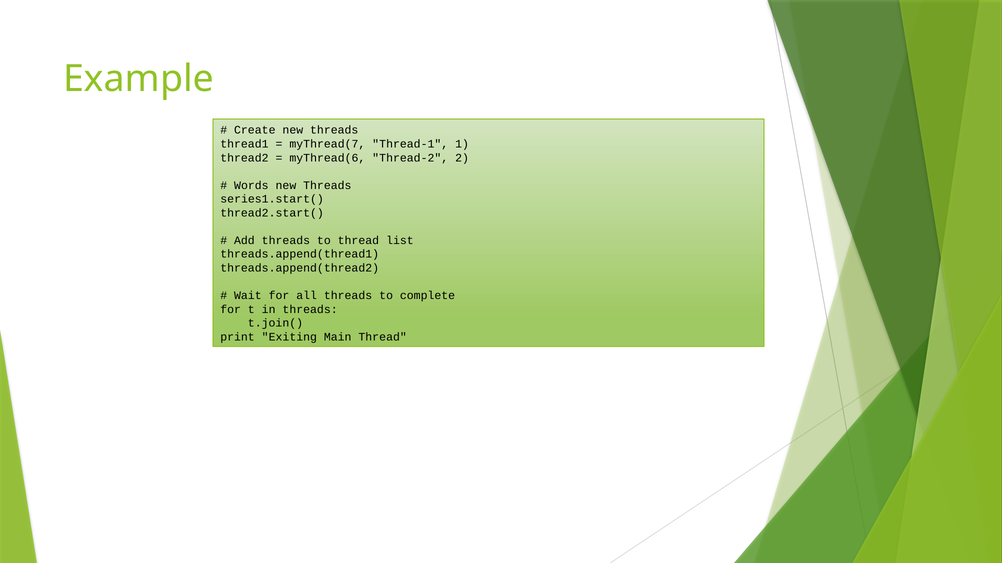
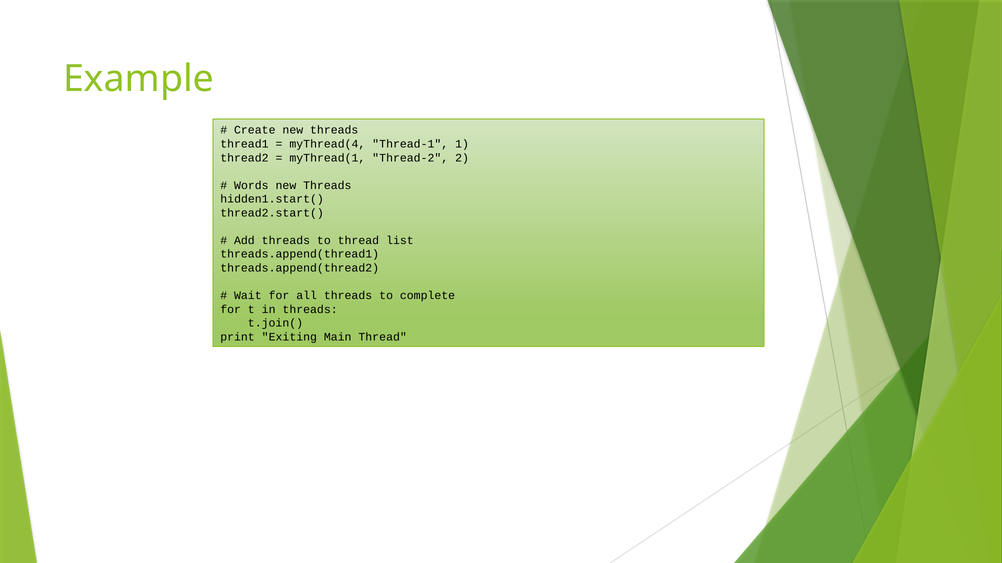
myThread(7: myThread(7 -> myThread(4
myThread(6: myThread(6 -> myThread(1
series1.start(: series1.start( -> hidden1.start(
